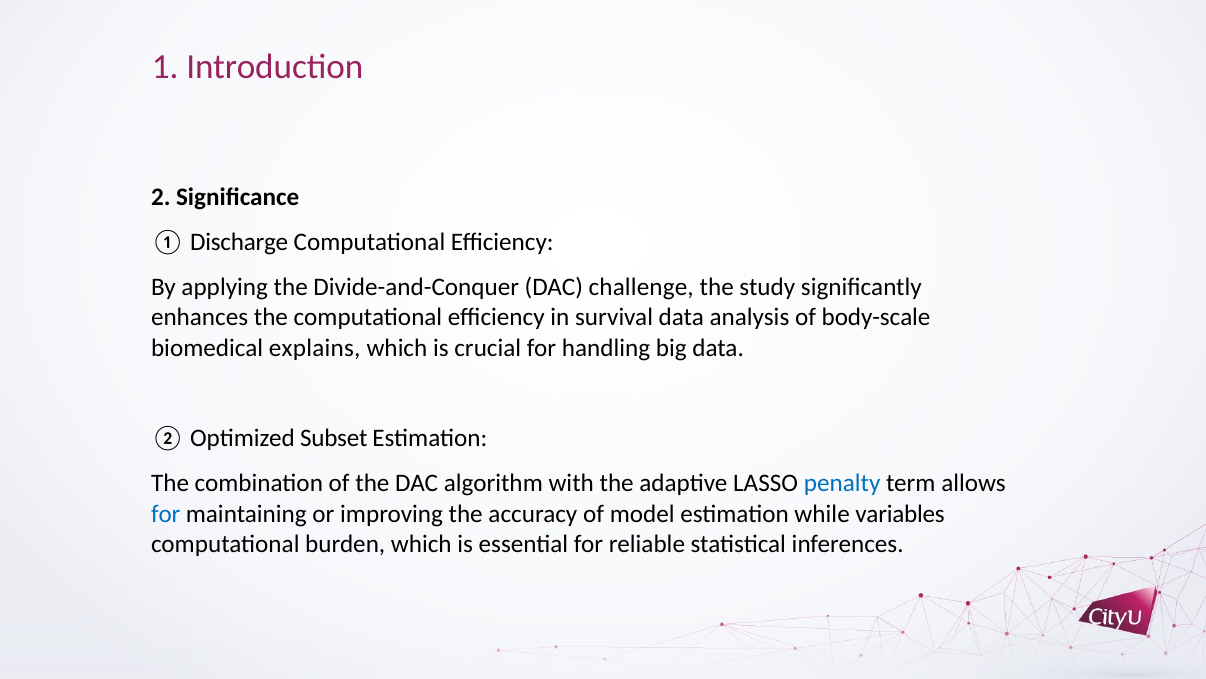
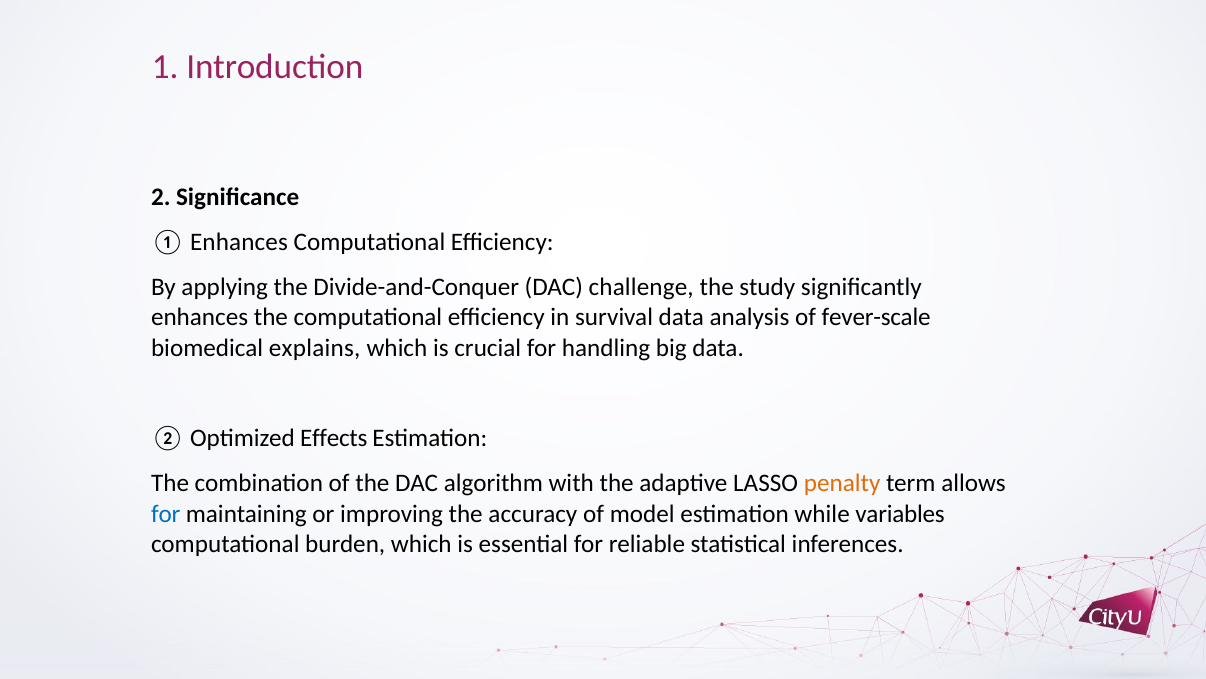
① Discharge: Discharge -> Enhances
body-scale: body-scale -> fever-scale
Subset: Subset -> Effects
penalty colour: blue -> orange
